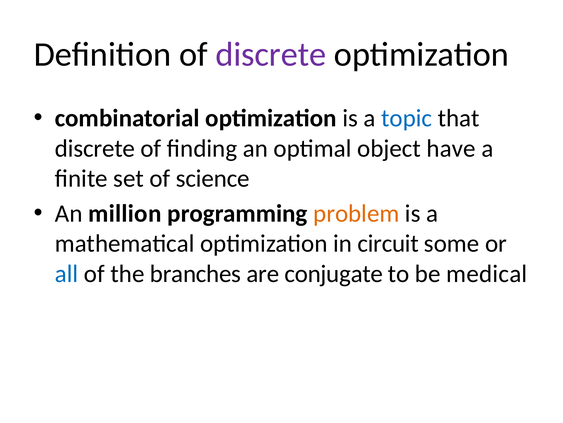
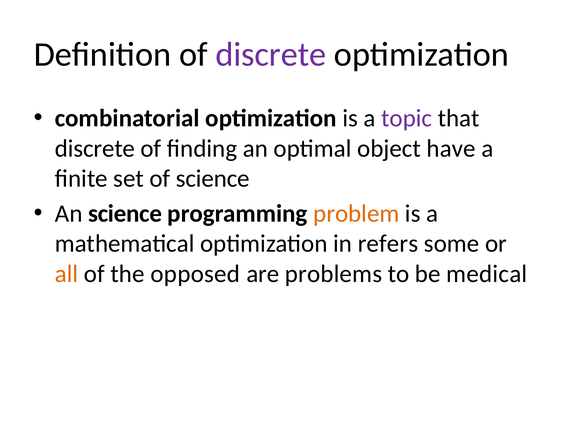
topic colour: blue -> purple
An million: million -> science
circuit: circuit -> refers
all colour: blue -> orange
branches: branches -> opposed
conjugate: conjugate -> problems
